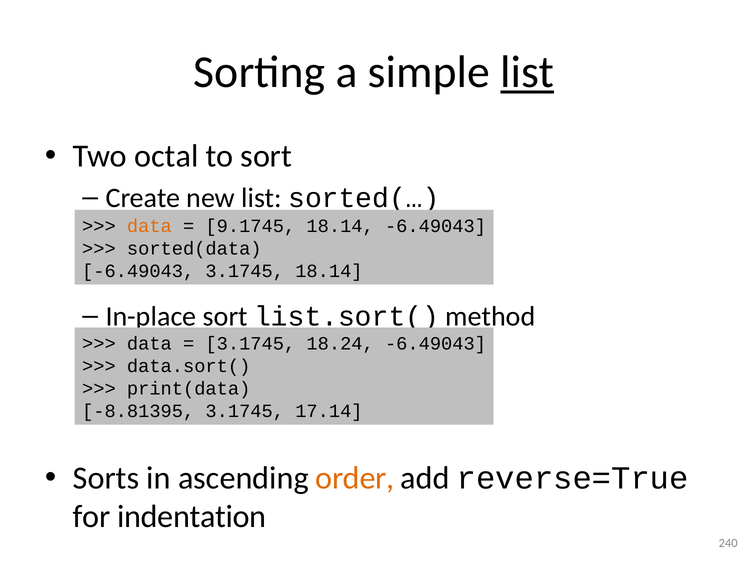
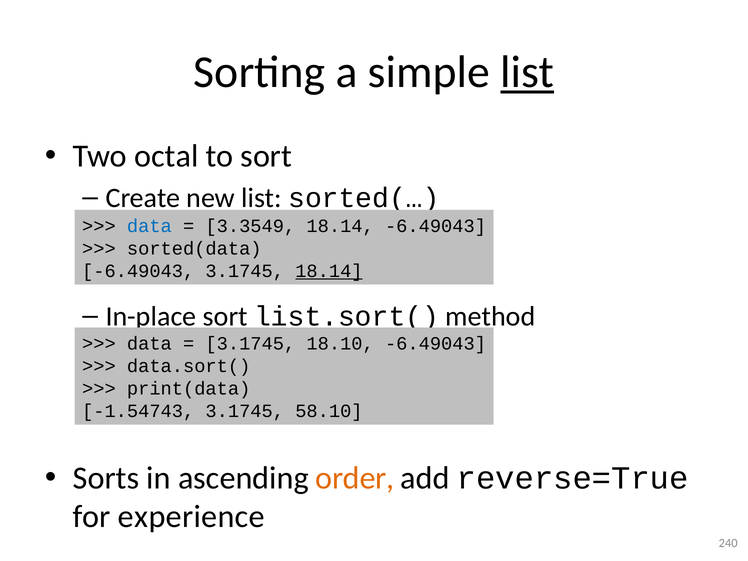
data at (149, 226) colour: orange -> blue
9.1745: 9.1745 -> 3.3549
18.14 at (329, 271) underline: none -> present
18.24: 18.24 -> 18.10
-8.81395: -8.81395 -> -1.54743
17.14: 17.14 -> 58.10
indentation: indentation -> experience
